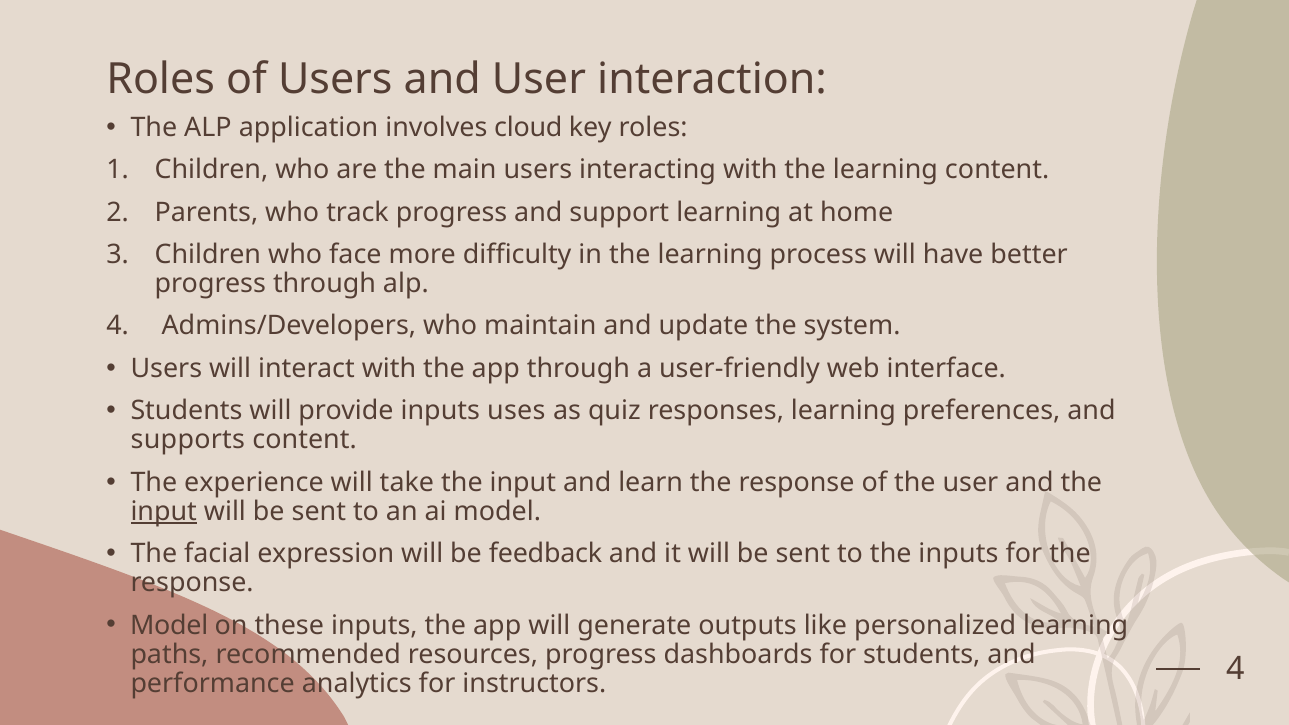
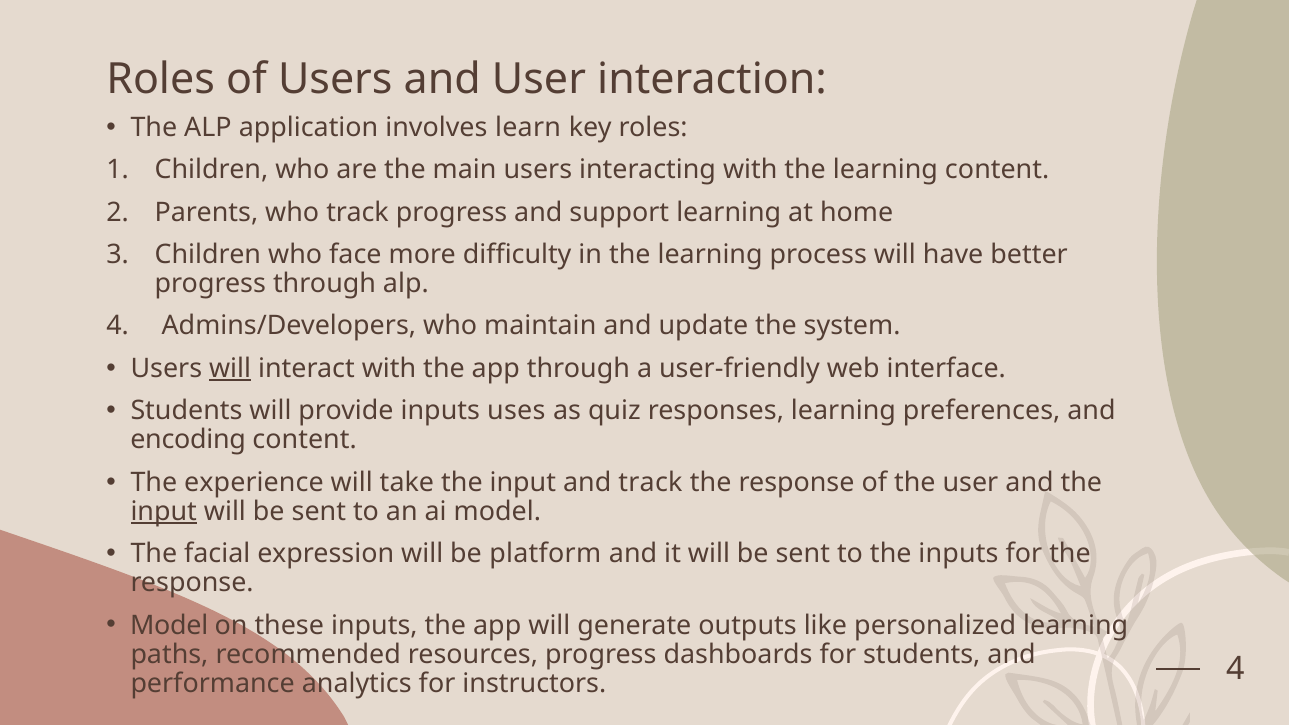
cloud: cloud -> learn
will at (230, 368) underline: none -> present
supports: supports -> encoding
and learn: learn -> track
feedback: feedback -> platform
